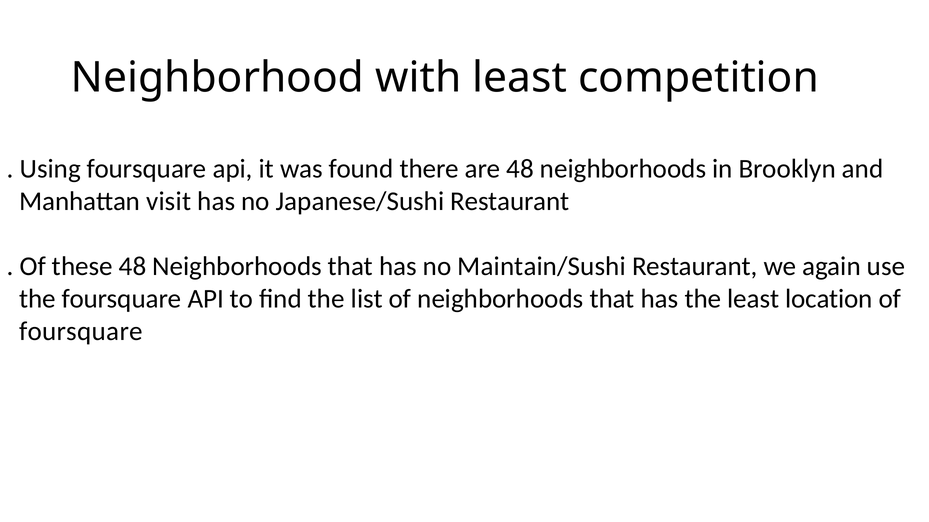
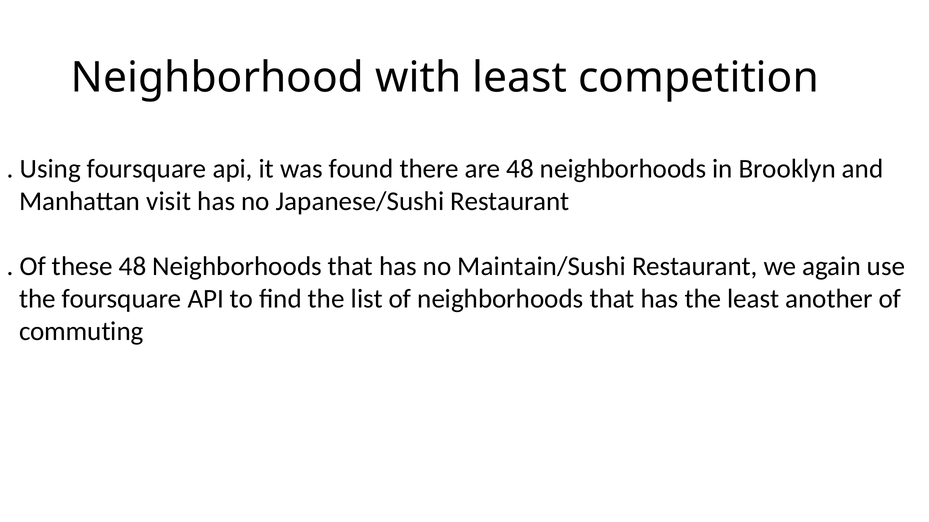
location: location -> another
foursquare at (81, 332): foursquare -> commuting
